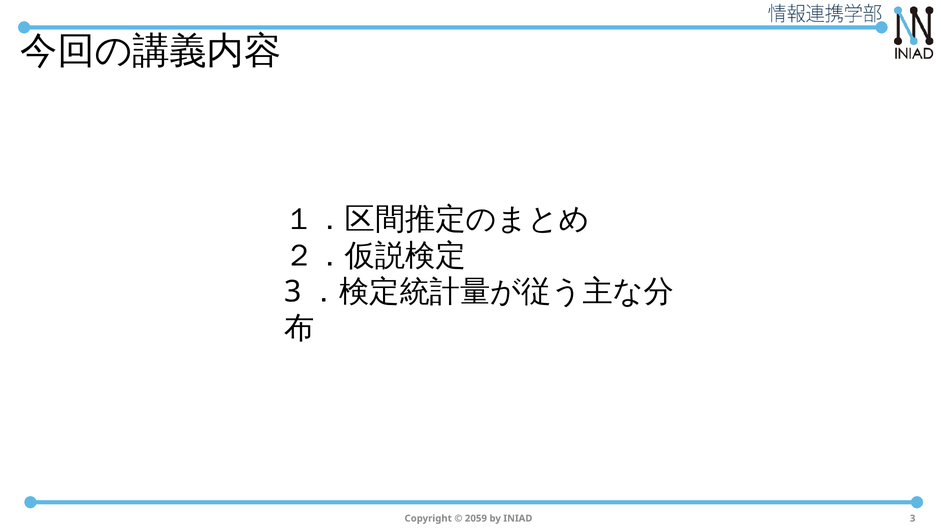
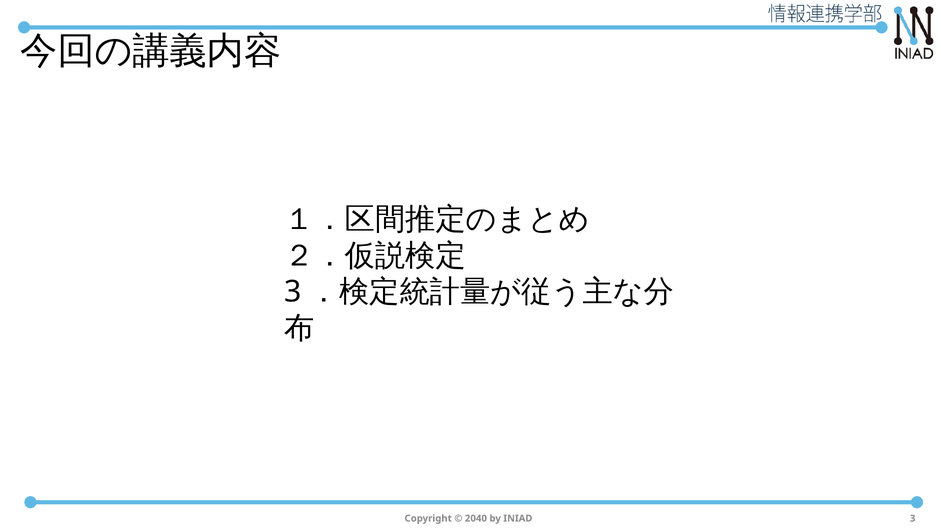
2059: 2059 -> 2040
